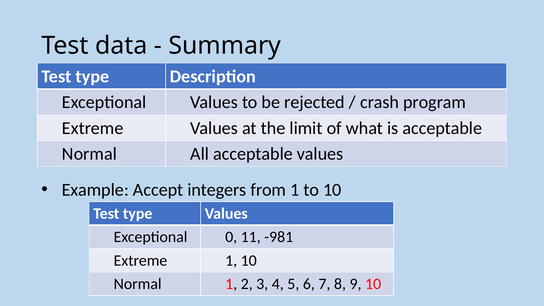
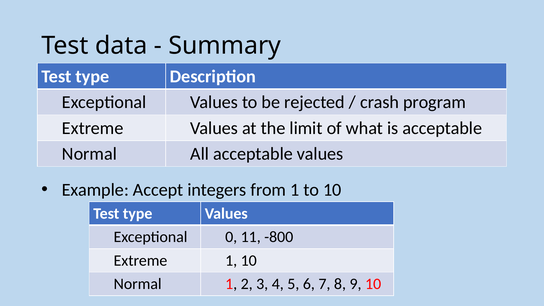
-981: -981 -> -800
